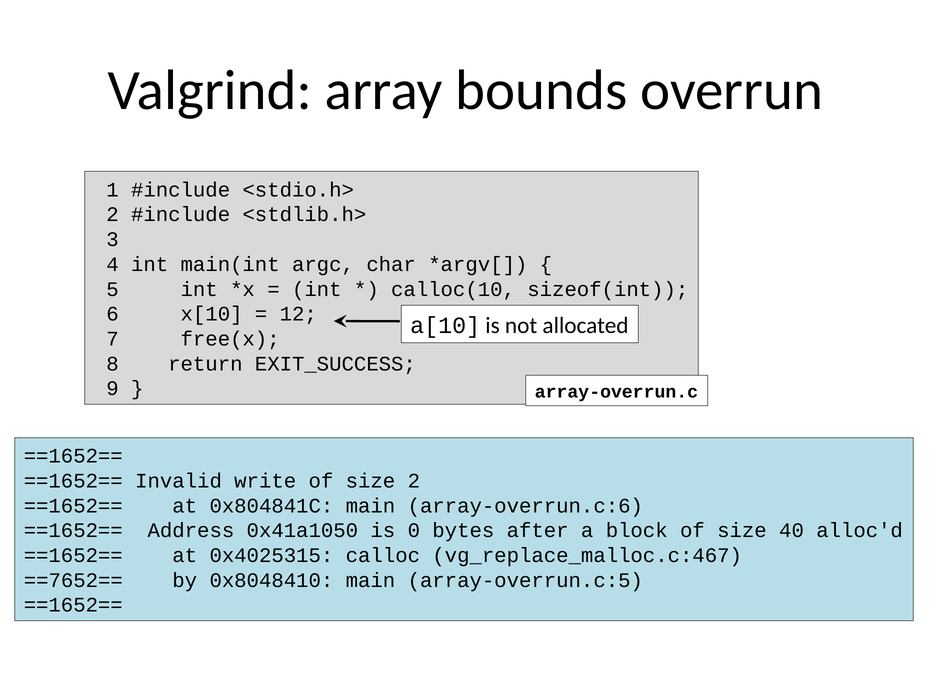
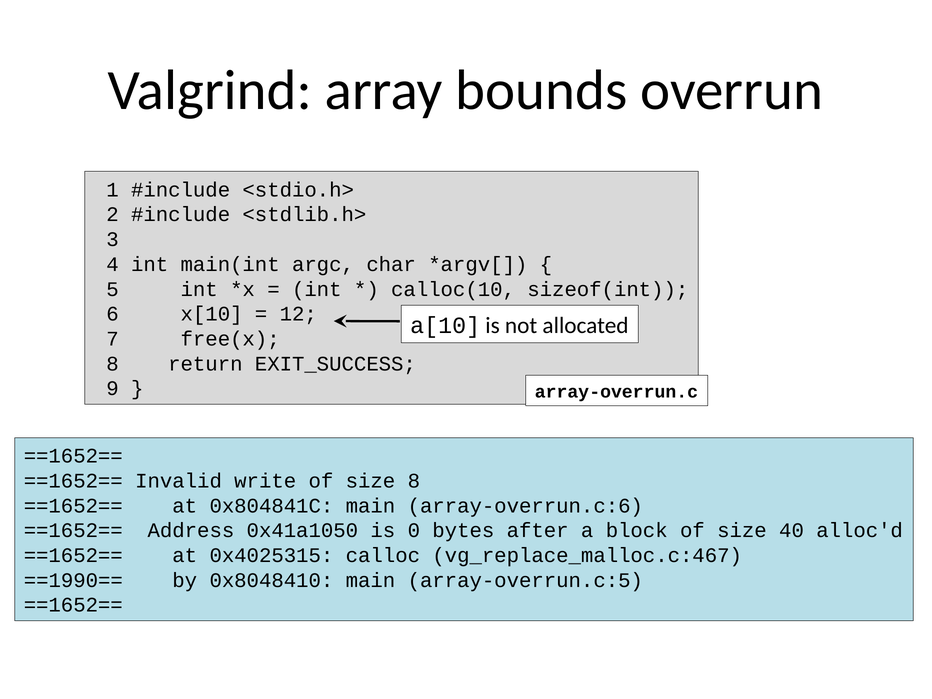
size 2: 2 -> 8
==7652==: ==7652== -> ==1990==
